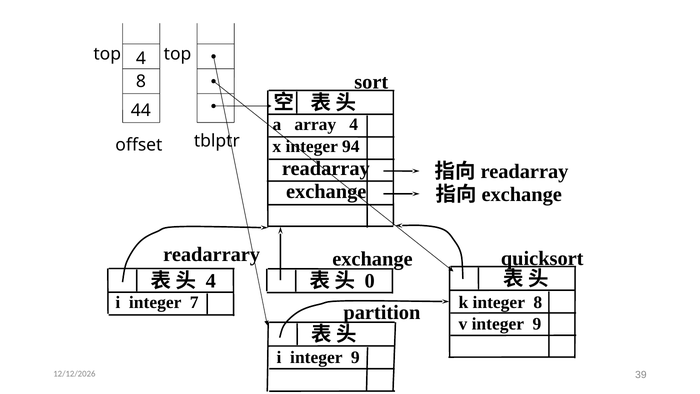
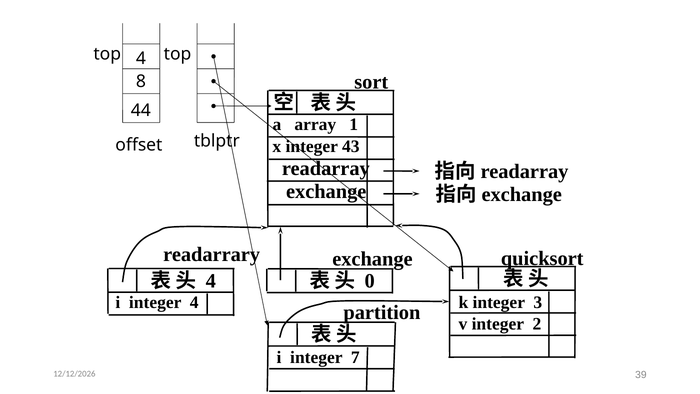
array 4: 4 -> 1
94: 94 -> 43
integer 7: 7 -> 4
integer 8: 8 -> 3
v integer 9: 9 -> 2
i integer 9: 9 -> 7
